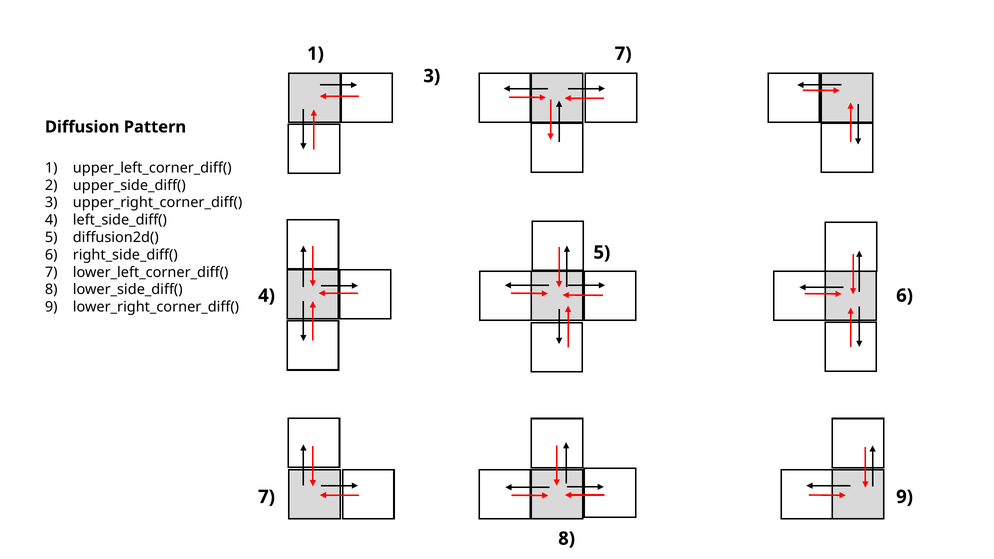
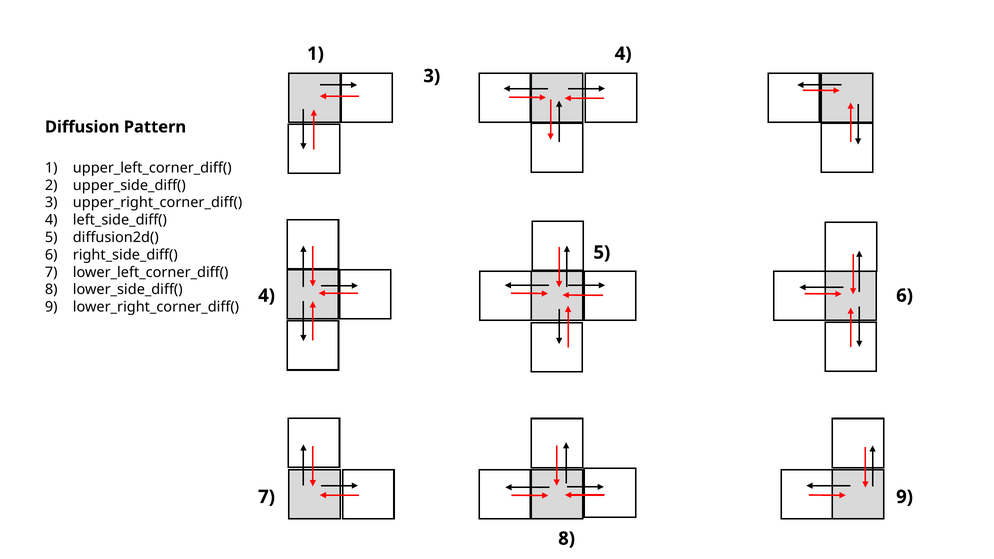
1 7: 7 -> 4
